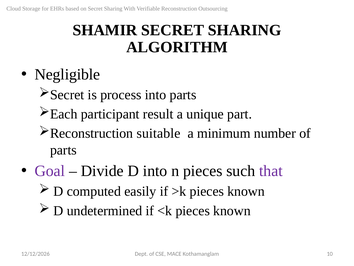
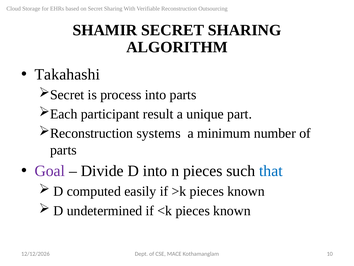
Negligible: Negligible -> Takahashi
suitable: suitable -> systems
that colour: purple -> blue
